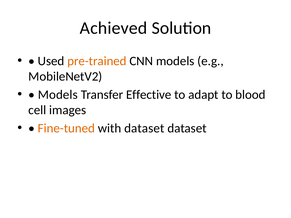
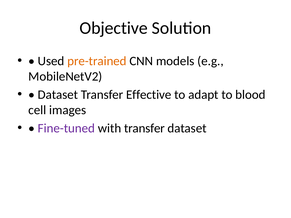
Achieved: Achieved -> Objective
Models at (58, 95): Models -> Dataset
Fine-tuned colour: orange -> purple
with dataset: dataset -> transfer
